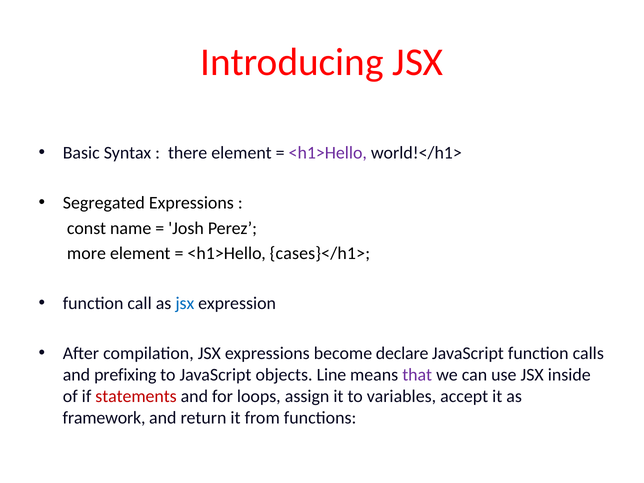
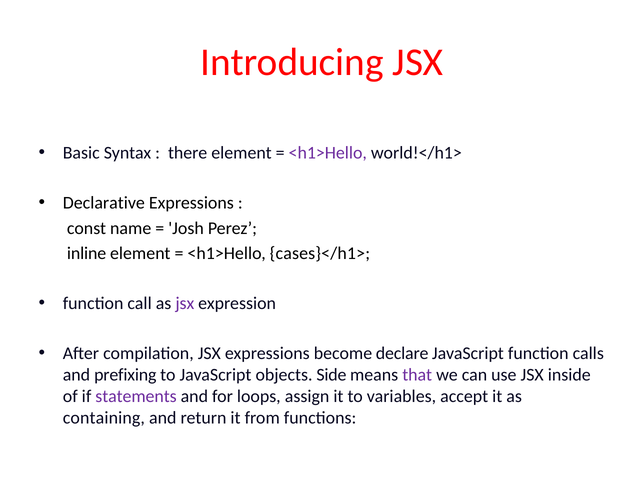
Segregated: Segregated -> Declarative
more: more -> inline
jsx at (185, 303) colour: blue -> purple
Line: Line -> Side
statements colour: red -> purple
framework: framework -> containing
